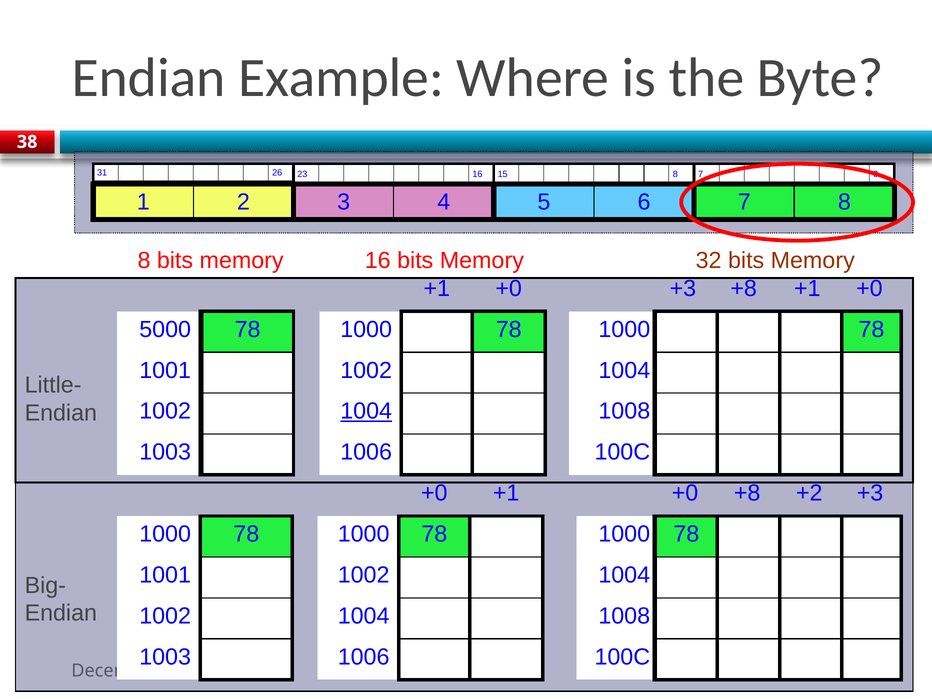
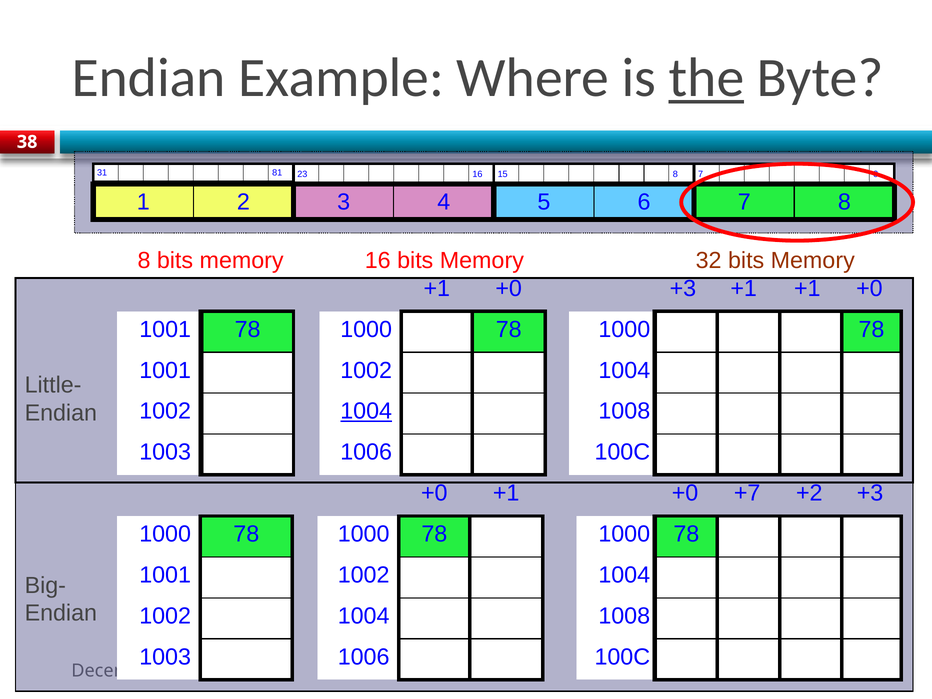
the underline: none -> present
26: 26 -> 81
+3 +8: +8 -> +1
5000 at (165, 329): 5000 -> 1001
+0 +8: +8 -> +7
